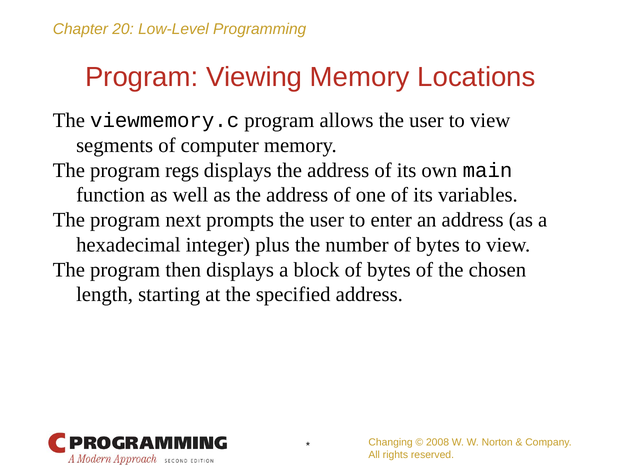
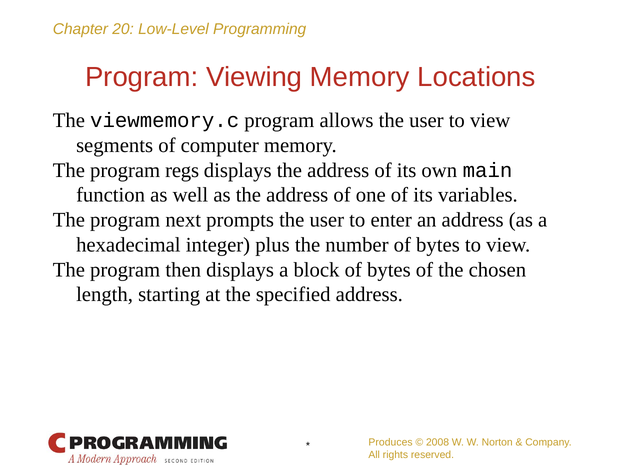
Changing: Changing -> Produces
